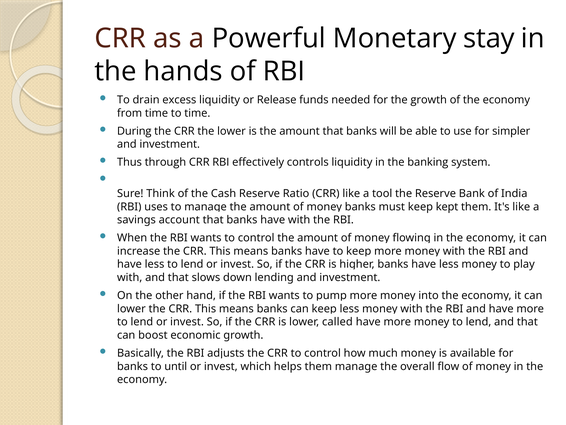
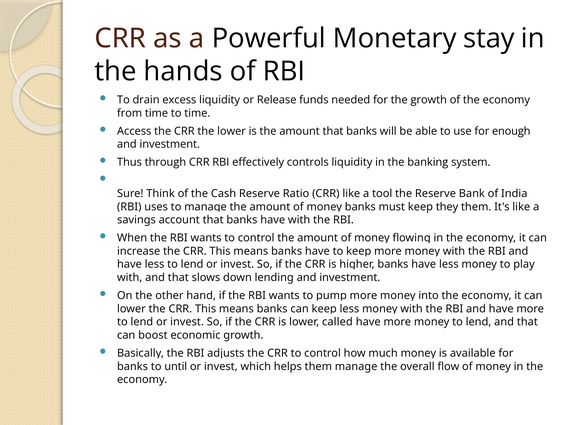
During: During -> Access
simpler: simpler -> enough
kept: kept -> they
